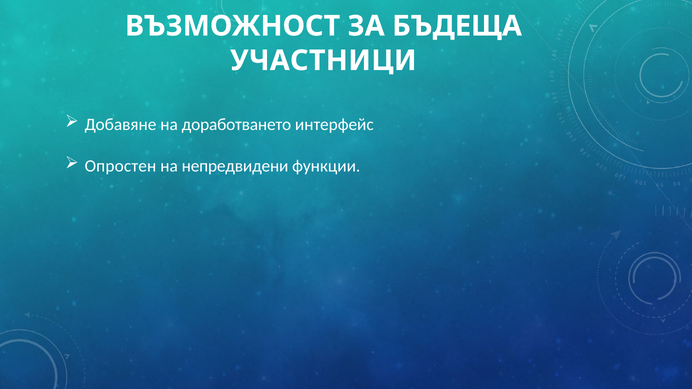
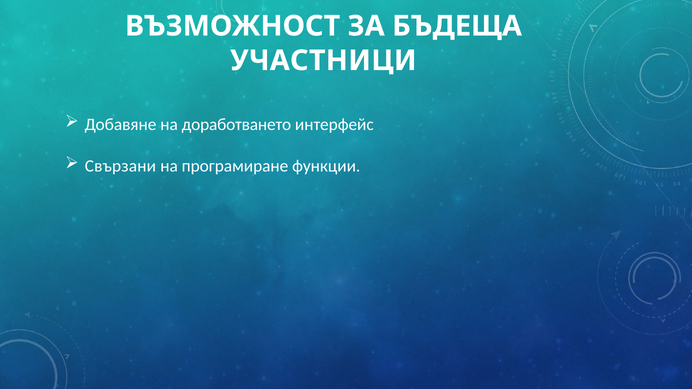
Опростен: Опростен -> Свързани
непредвидени: непредвидени -> програмиране
